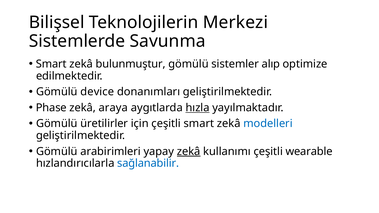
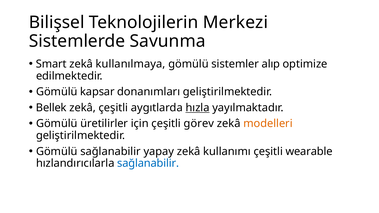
bulunmuştur: bulunmuştur -> kullanılmaya
device: device -> kapsar
Phase: Phase -> Bellek
zekâ araya: araya -> çeşitli
çeşitli smart: smart -> görev
modelleri colour: blue -> orange
Gömülü arabirimleri: arabirimleri -> sağlanabilir
zekâ at (189, 152) underline: present -> none
